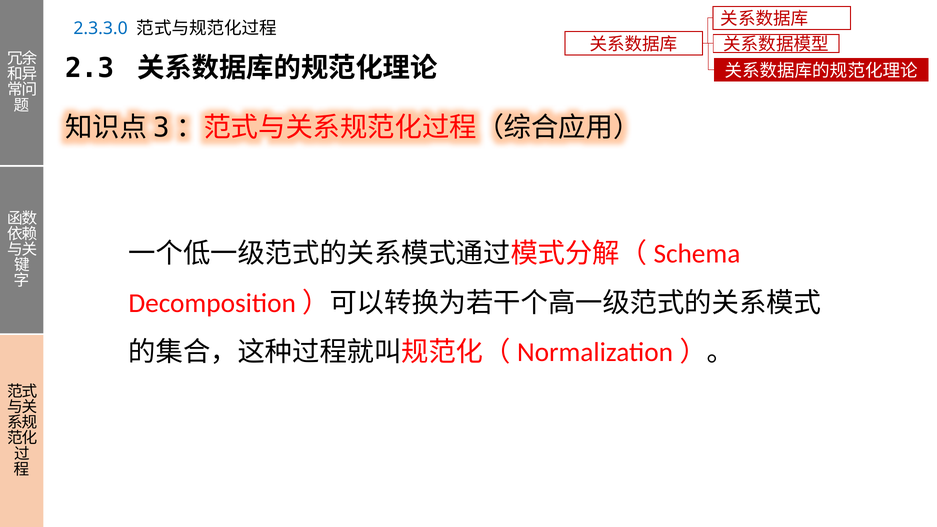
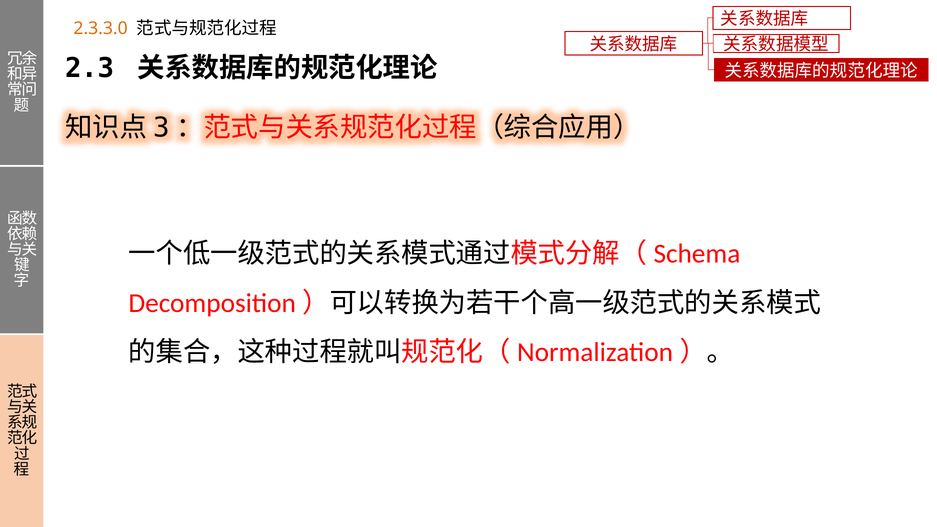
2.3.3.0 colour: blue -> orange
